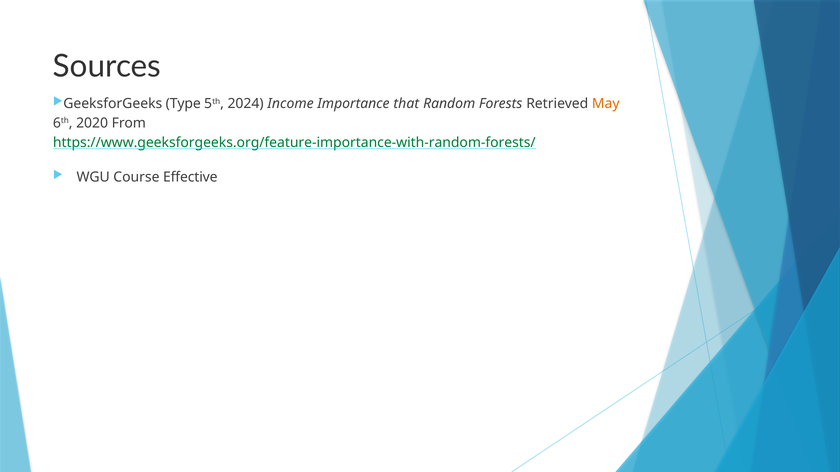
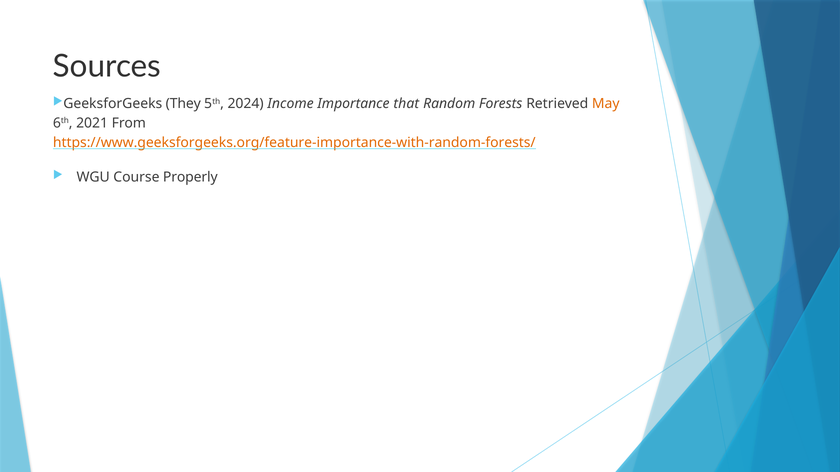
Type: Type -> They
2020: 2020 -> 2021
https://www.geeksforgeeks.org/feature-importance-with-random-forests/ colour: green -> orange
Effective: Effective -> Properly
